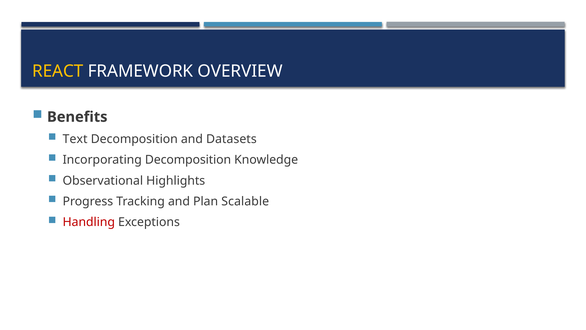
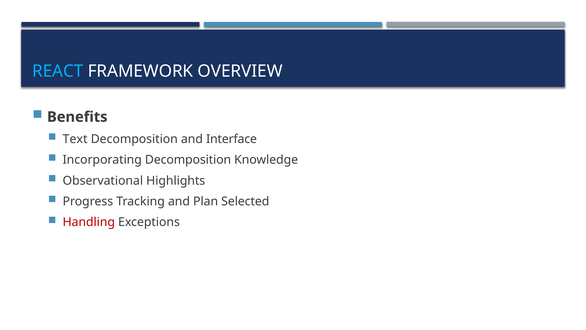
REACT colour: yellow -> light blue
Datasets: Datasets -> Interface
Scalable: Scalable -> Selected
